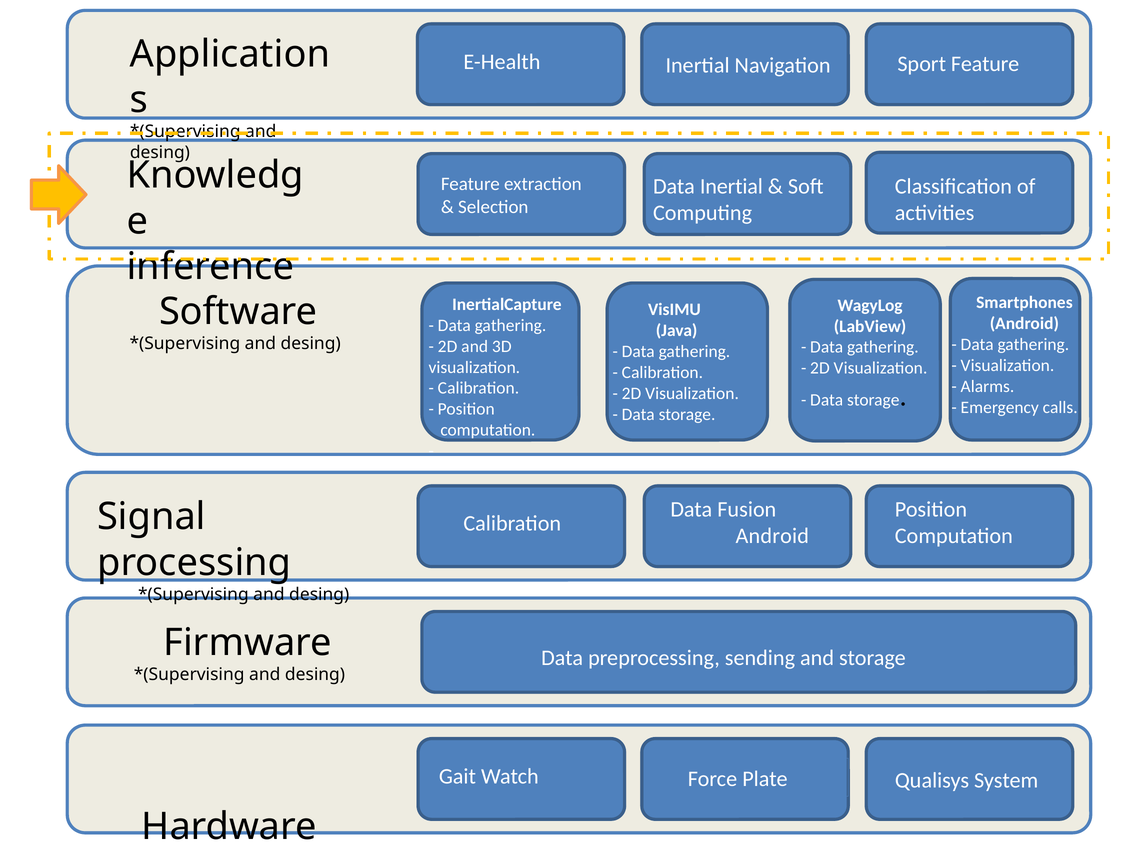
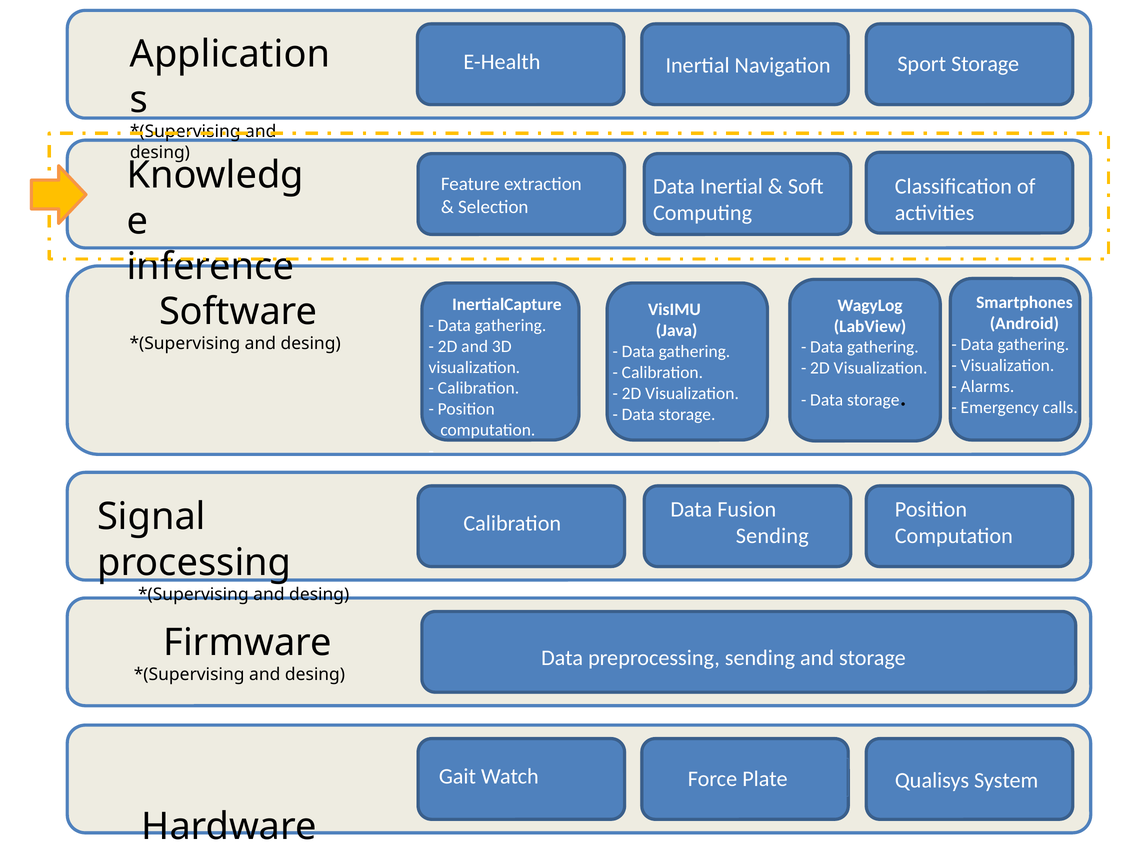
Sport Feature: Feature -> Storage
Android at (772, 536): Android -> Sending
